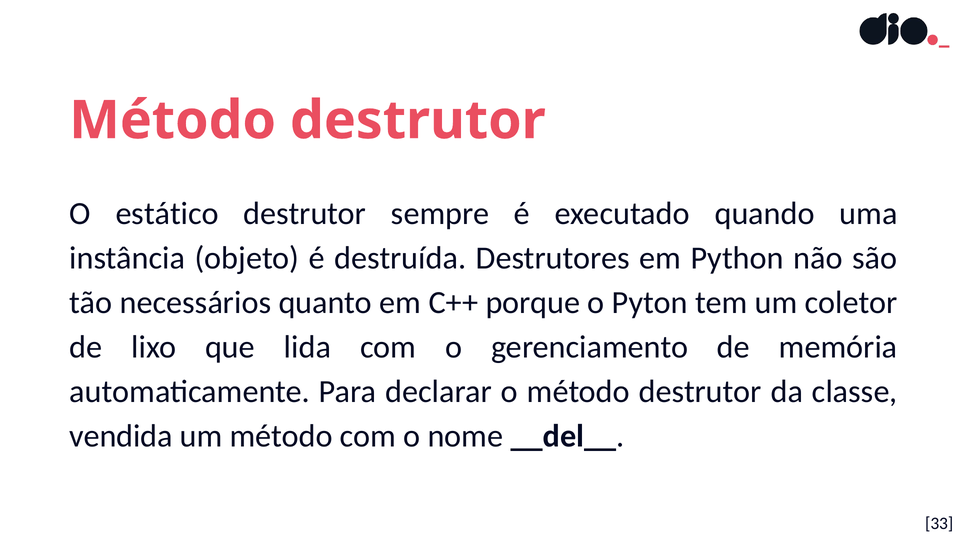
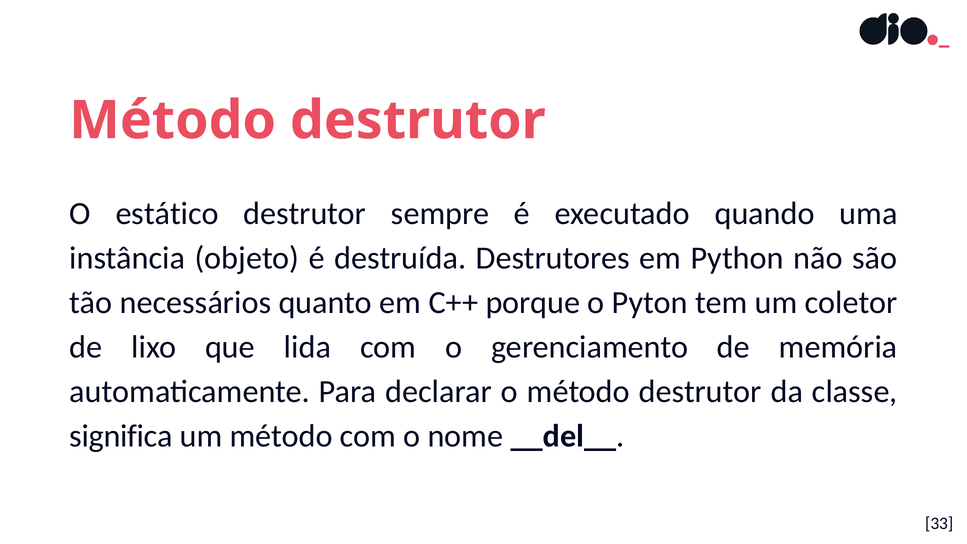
vendida: vendida -> significa
